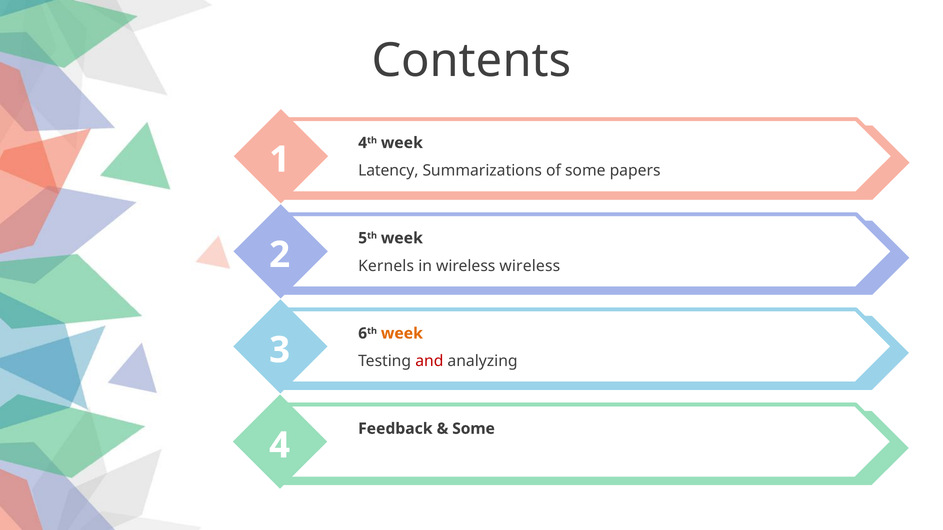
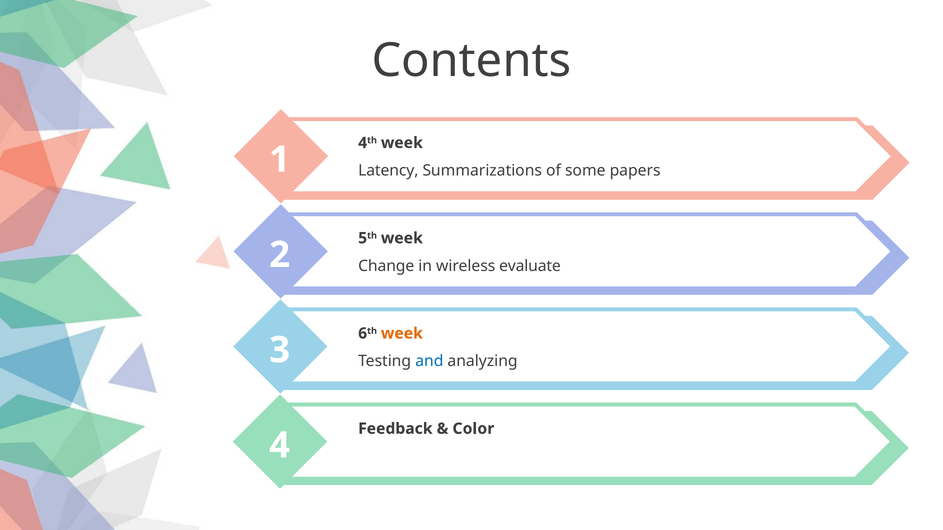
Kernels: Kernels -> Change
wireless wireless: wireless -> evaluate
and colour: red -> blue
Some at (474, 429): Some -> Color
